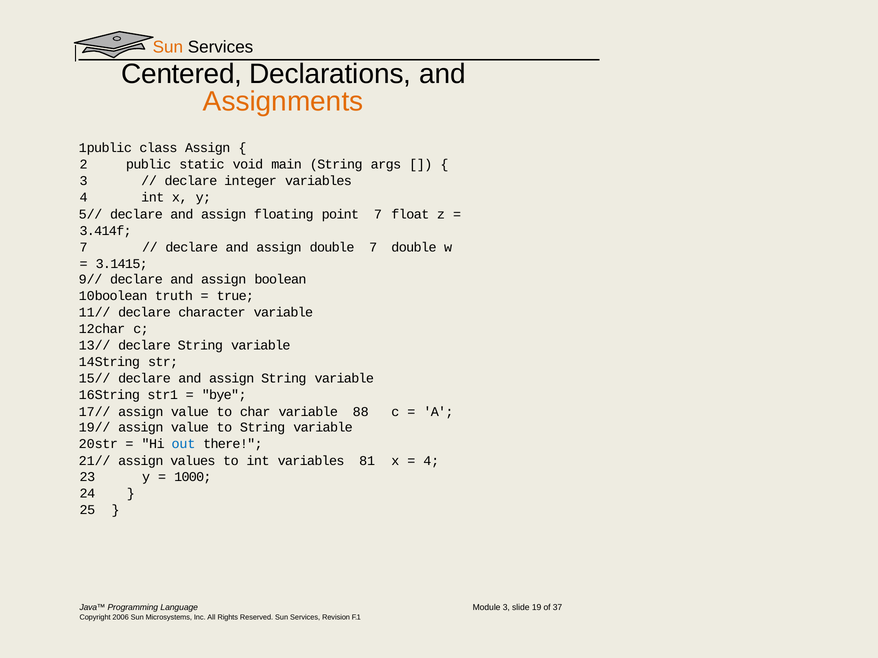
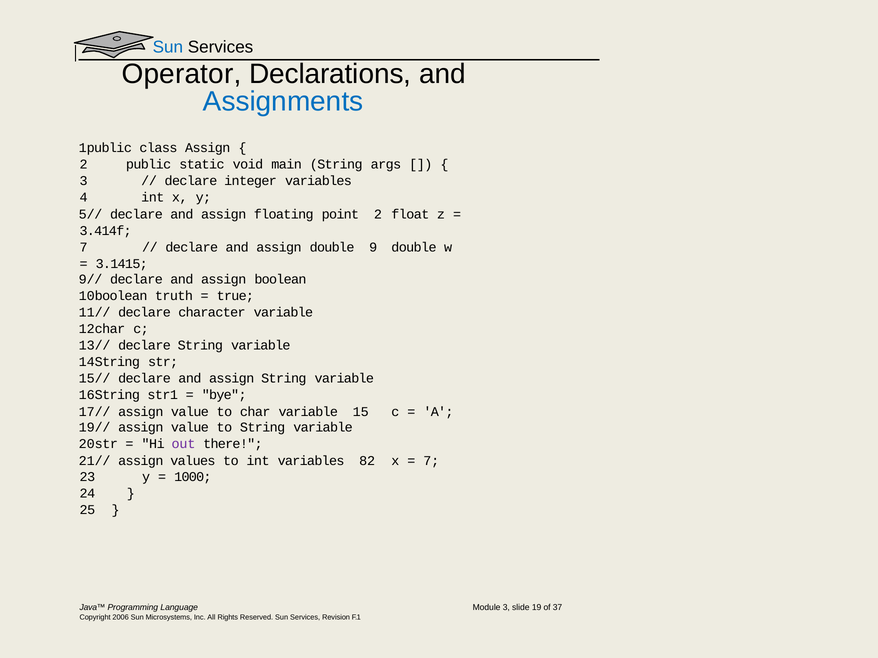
Sun at (168, 47) colour: orange -> blue
Centered: Centered -> Operator
Assignments colour: orange -> blue
point 7: 7 -> 2
double 7: 7 -> 9
88: 88 -> 15
out colour: blue -> purple
81: 81 -> 82
4 at (431, 461): 4 -> 7
